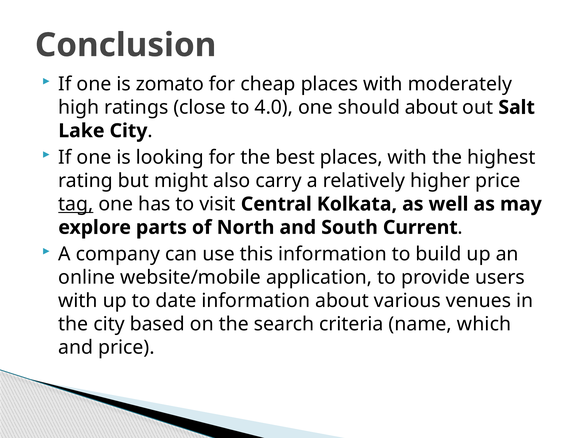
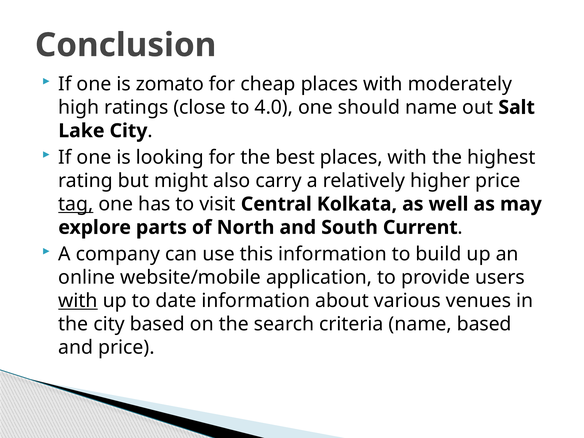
should about: about -> name
with at (78, 301) underline: none -> present
name which: which -> based
